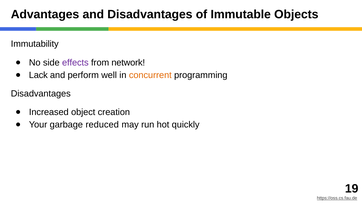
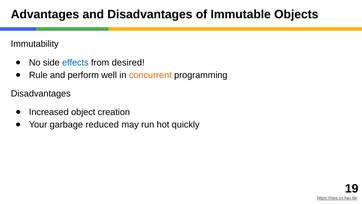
effects colour: purple -> blue
network: network -> desired
Lack: Lack -> Rule
